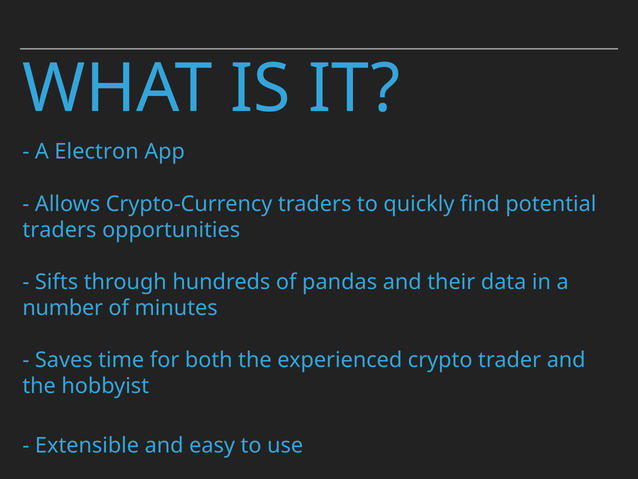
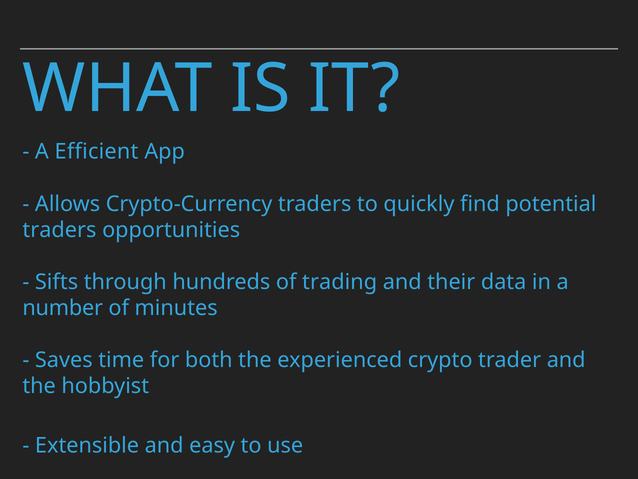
Electron: Electron -> Efficient
pandas: pandas -> trading
